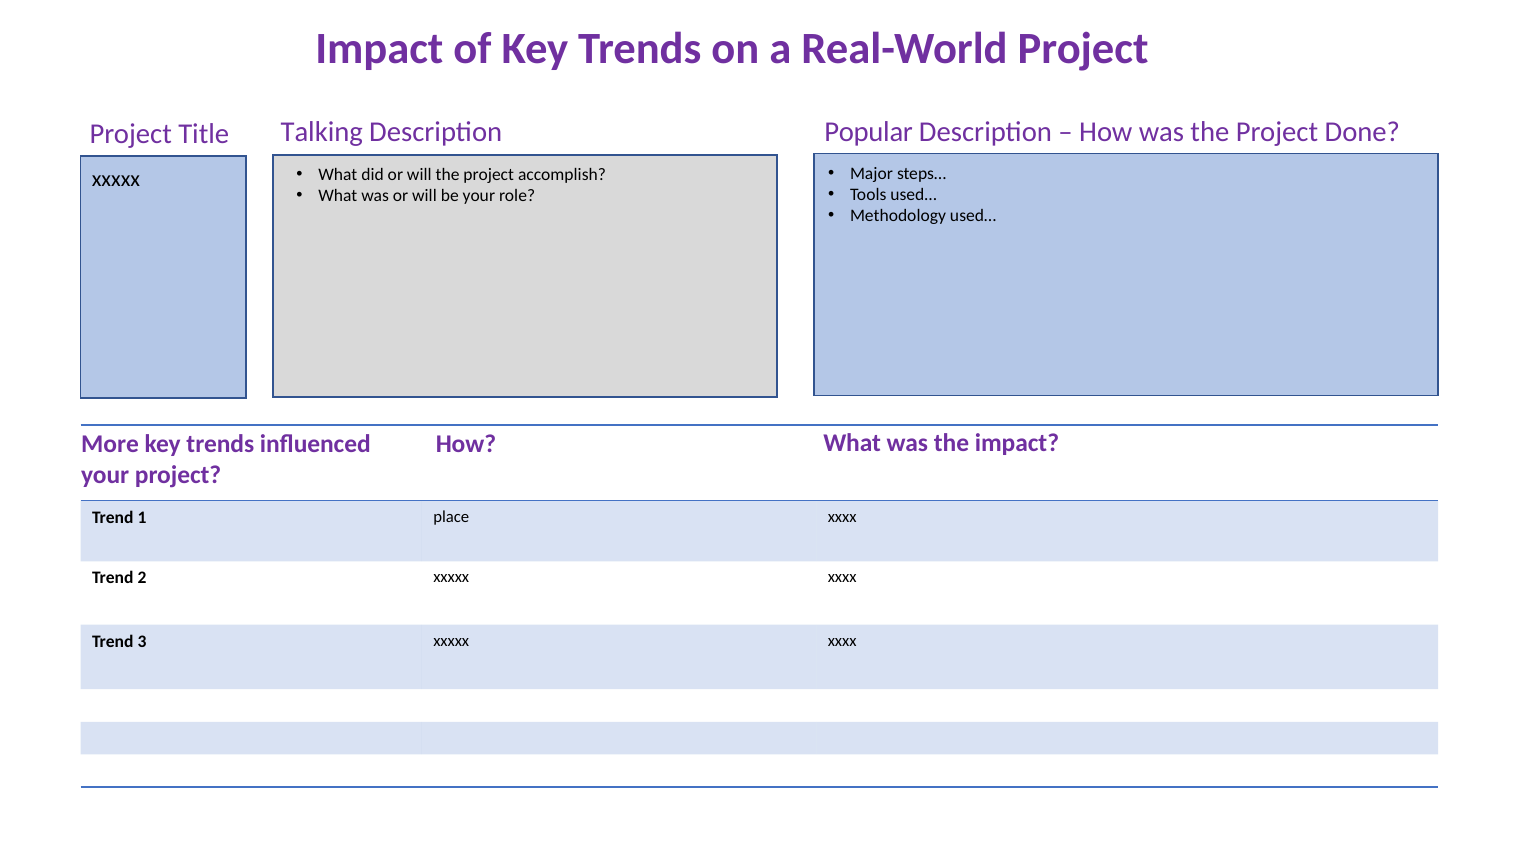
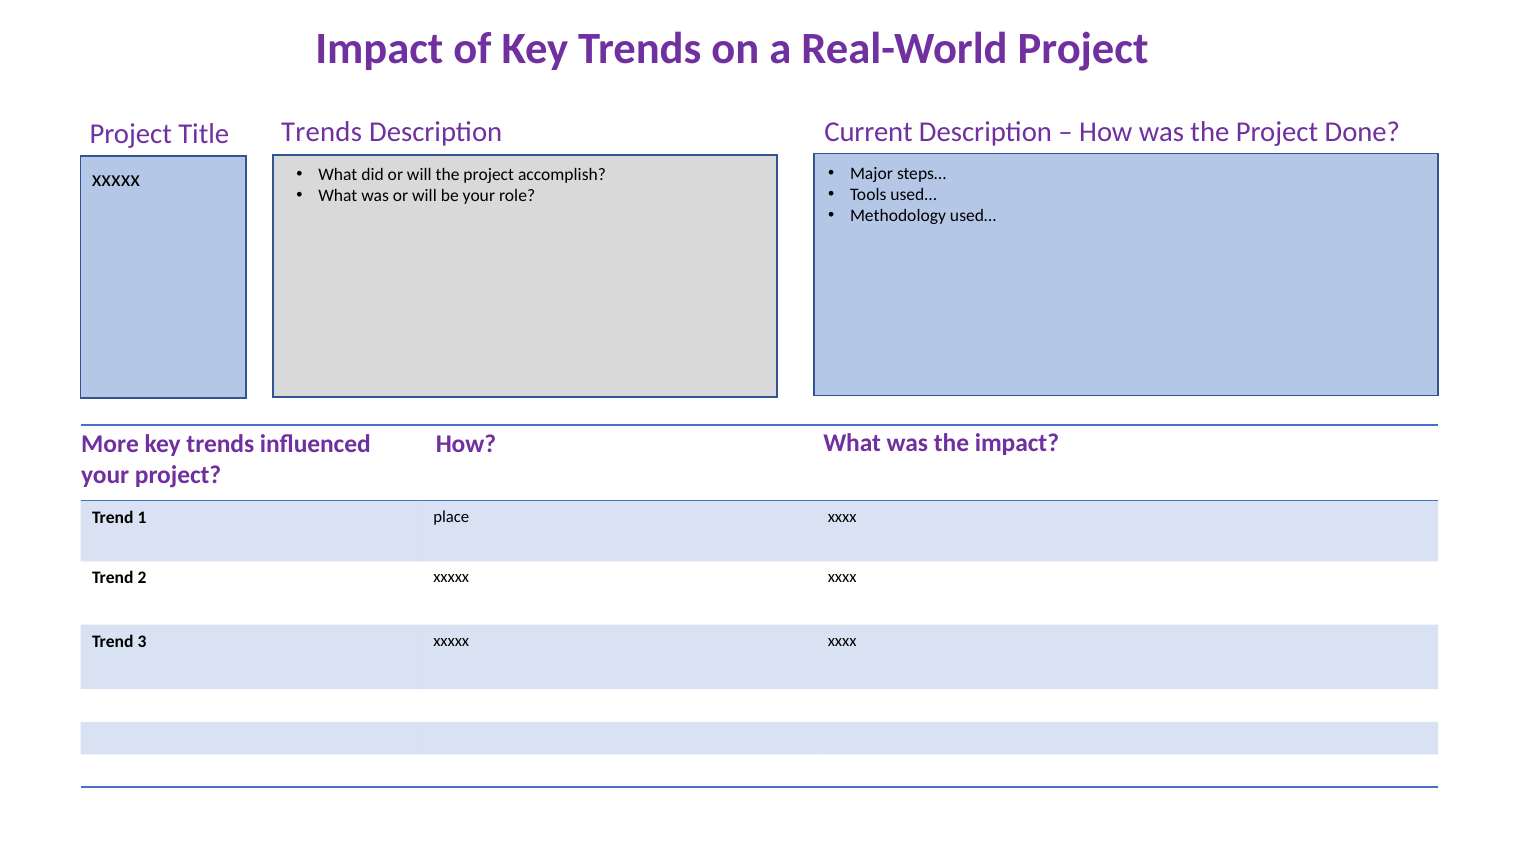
Talking at (322, 132): Talking -> Trends
Popular: Popular -> Current
